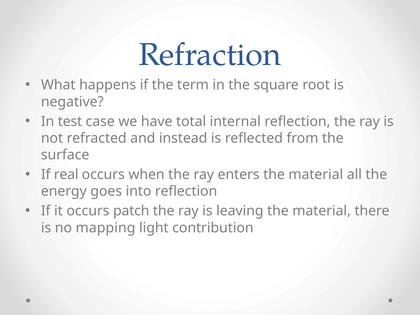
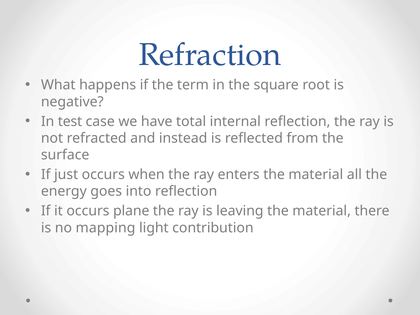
real: real -> just
patch: patch -> plane
